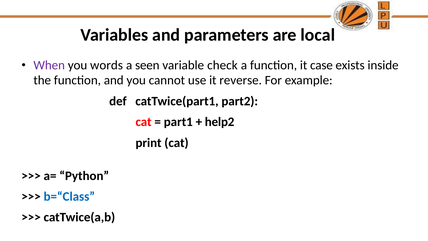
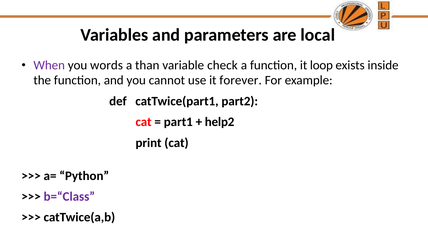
seen: seen -> than
case: case -> loop
reverse: reverse -> forever
b=“Class colour: blue -> purple
